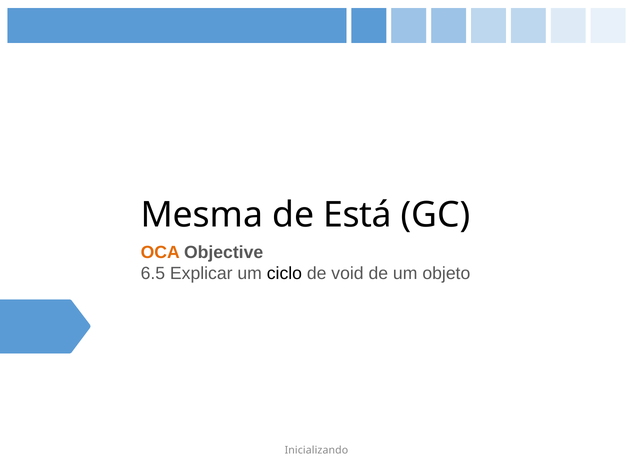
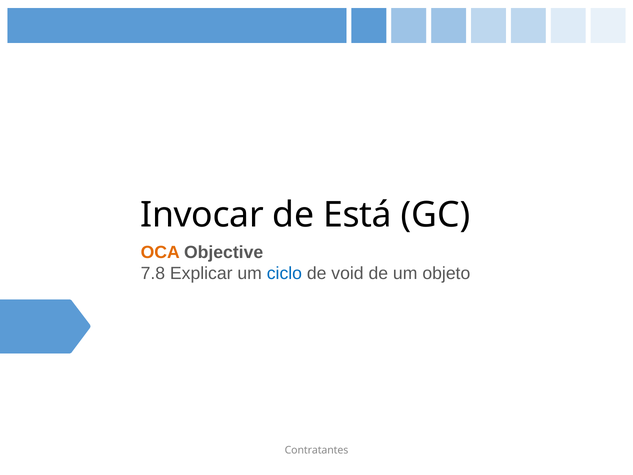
Mesma: Mesma -> Invocar
6.5: 6.5 -> 7.8
ciclo colour: black -> blue
Inicializando: Inicializando -> Contratantes
